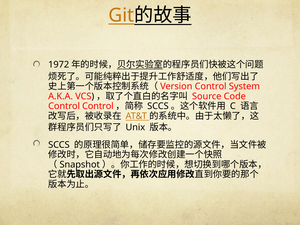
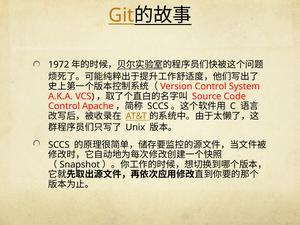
Control Control: Control -> Apache
